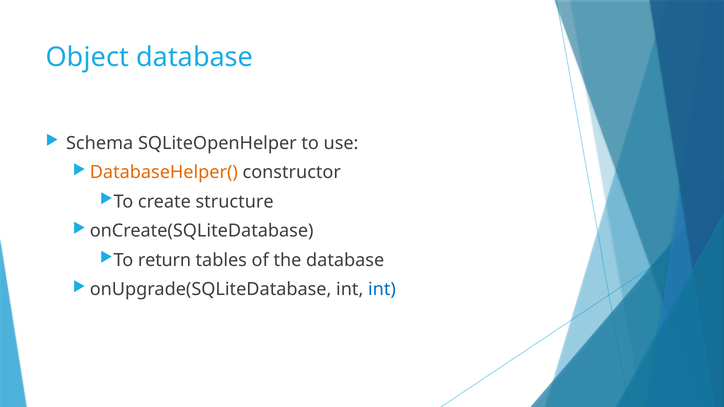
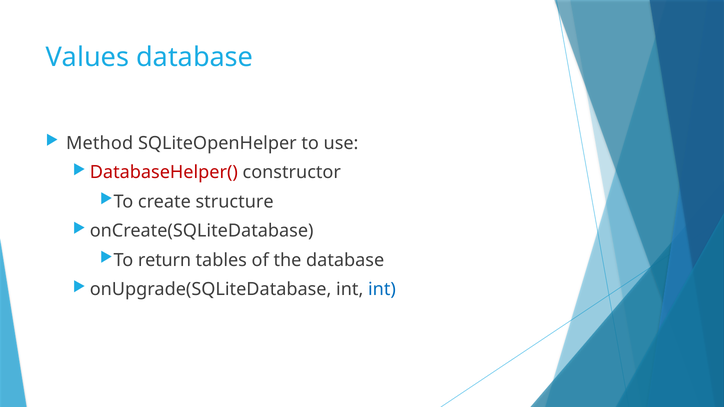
Object: Object -> Values
Schema: Schema -> Method
DatabaseHelper( colour: orange -> red
